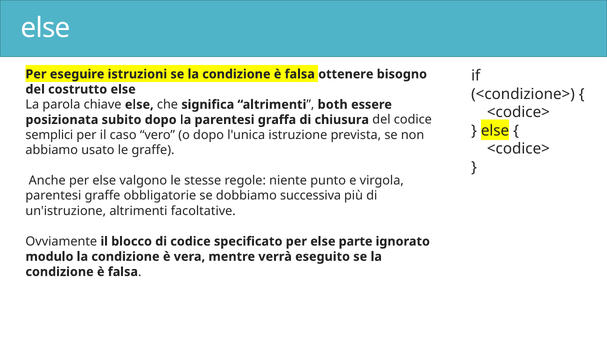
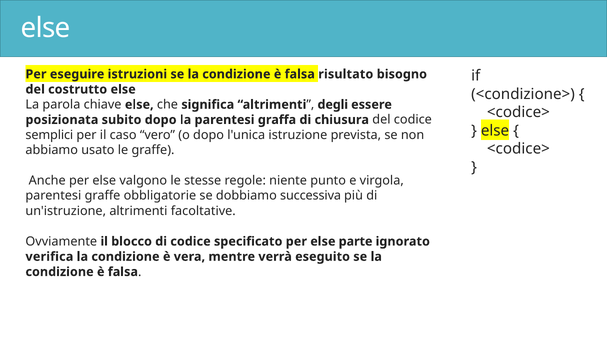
ottenere: ottenere -> risultato
both: both -> degli
modulo: modulo -> verifica
